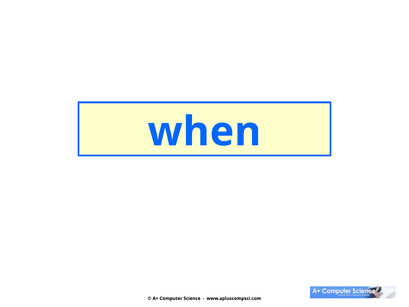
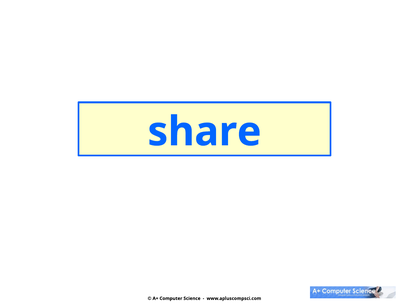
when: when -> share
